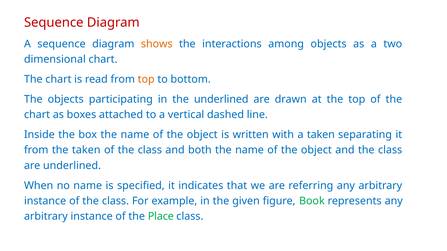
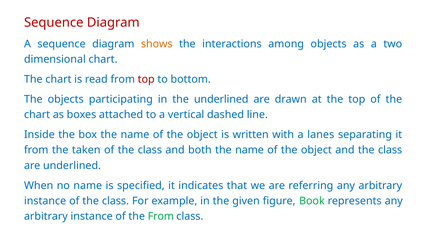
top at (146, 79) colour: orange -> red
a taken: taken -> lanes
the Place: Place -> From
